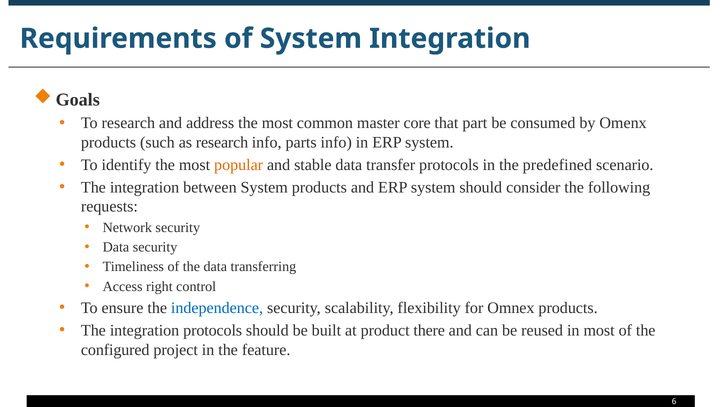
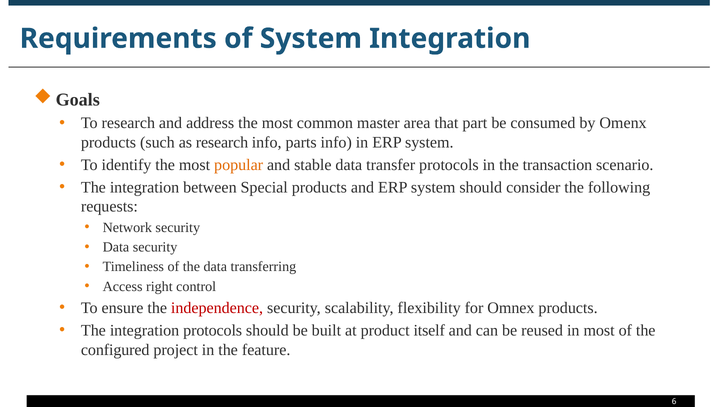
core: core -> area
predefined: predefined -> transaction
between System: System -> Special
independence colour: blue -> red
there: there -> itself
